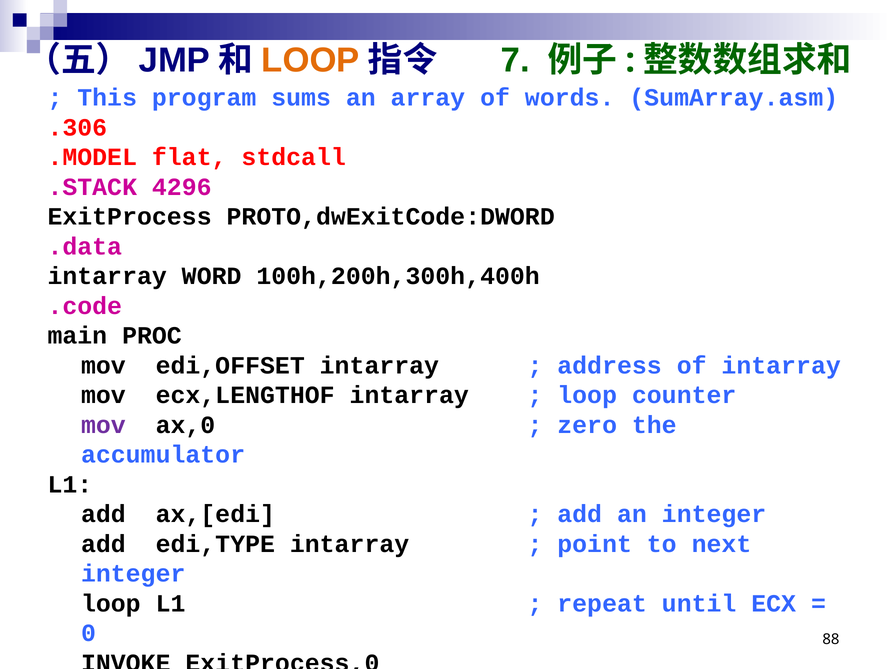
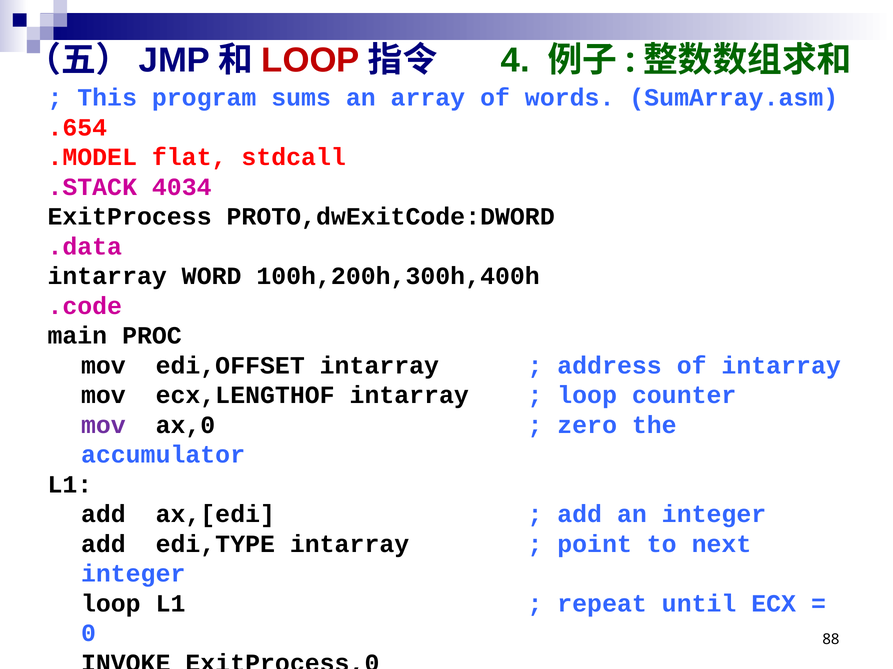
LOOP at (311, 60) colour: orange -> red
7: 7 -> 4
.306: .306 -> .654
4296: 4296 -> 4034
